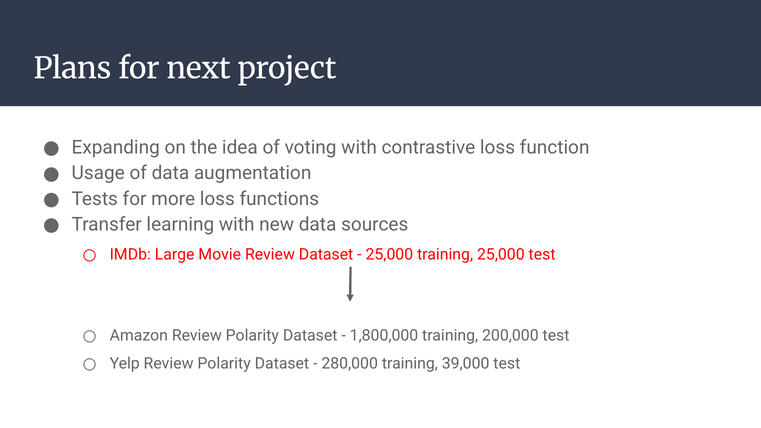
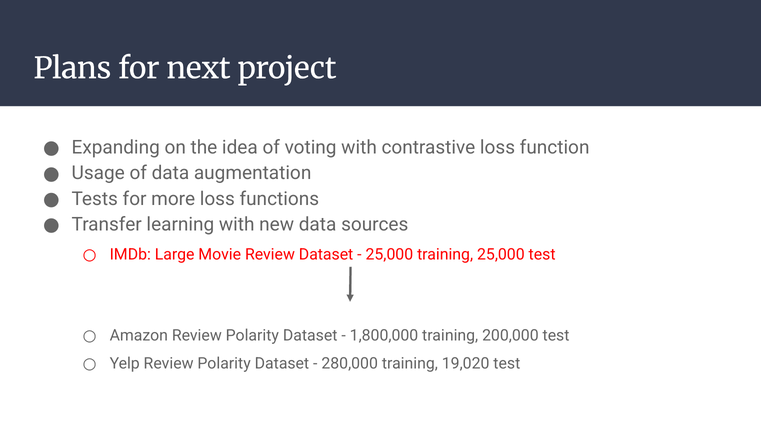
39,000: 39,000 -> 19,020
